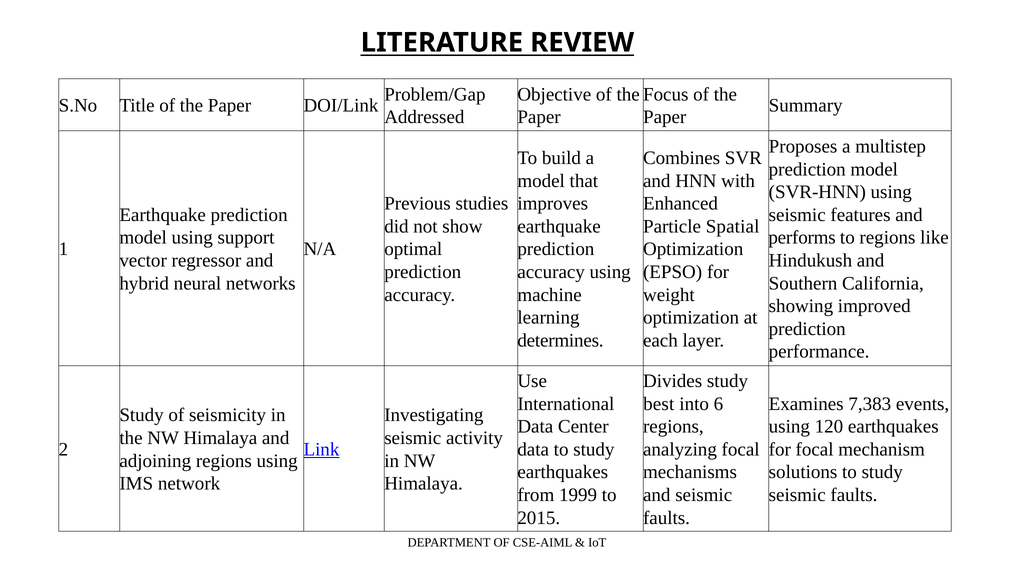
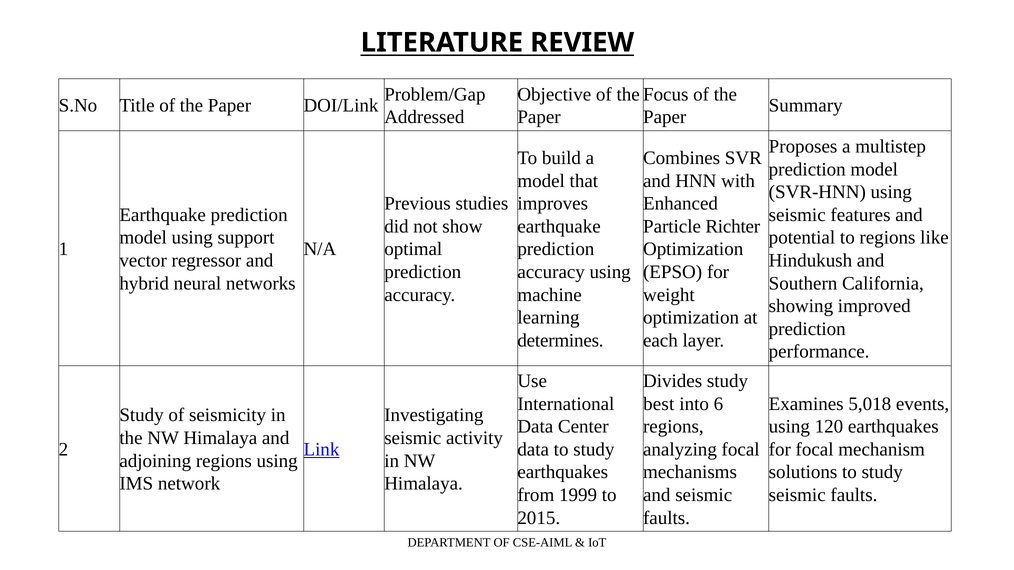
Spatial: Spatial -> Richter
performs: performs -> potential
7,383: 7,383 -> 5,018
